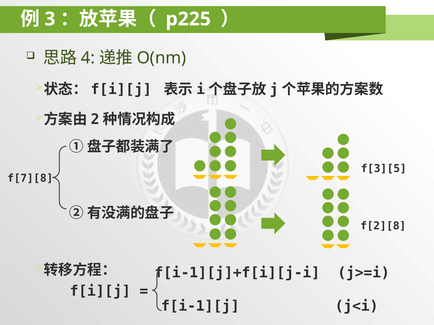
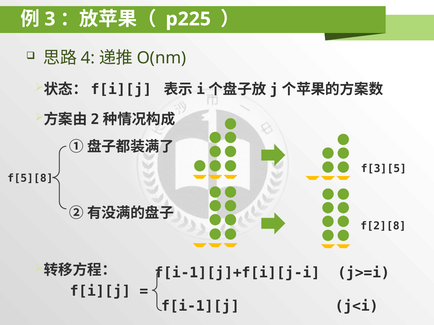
f[7][8: f[7][8 -> f[5][8
